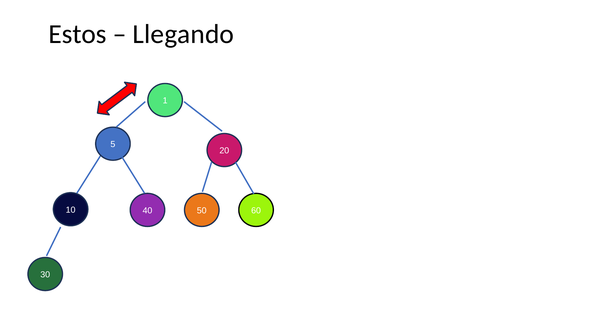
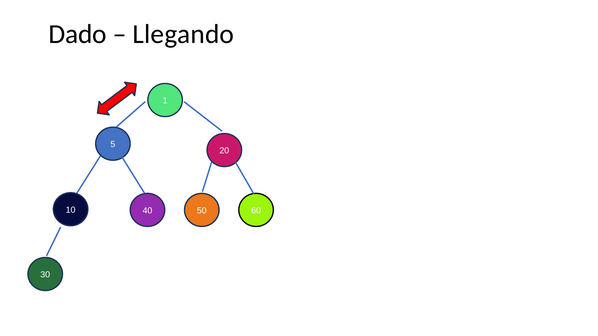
Estos: Estos -> Dado
